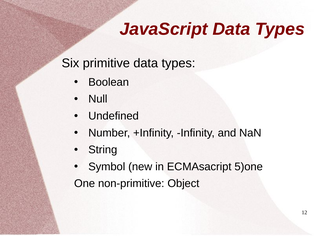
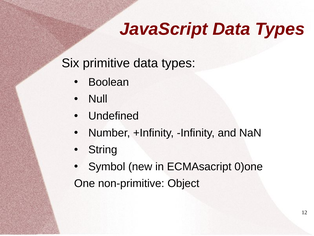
5)one: 5)one -> 0)one
